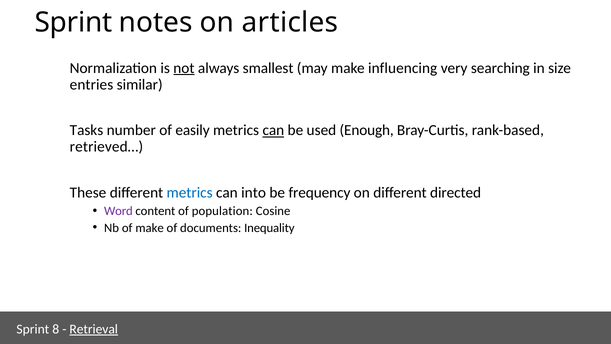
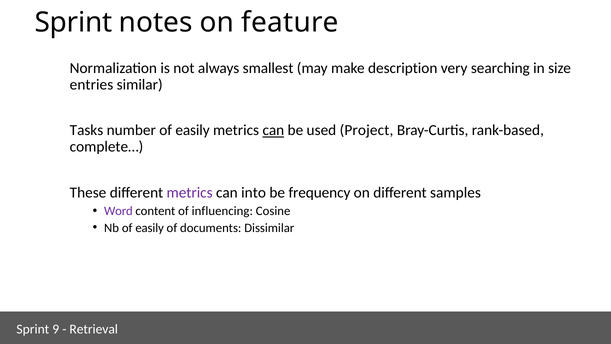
articles: articles -> feature
not underline: present -> none
influencing: influencing -> description
Enough: Enough -> Project
retrieved…: retrieved… -> complete…
metrics at (190, 192) colour: blue -> purple
directed: directed -> samples
population: population -> influencing
Nb of make: make -> easily
Inequality: Inequality -> Dissimilar
8: 8 -> 9
Retrieval underline: present -> none
